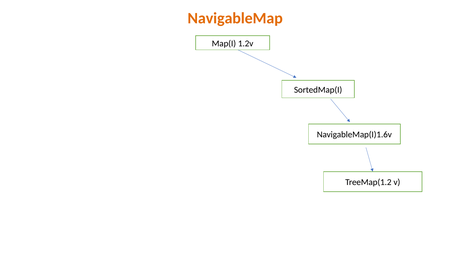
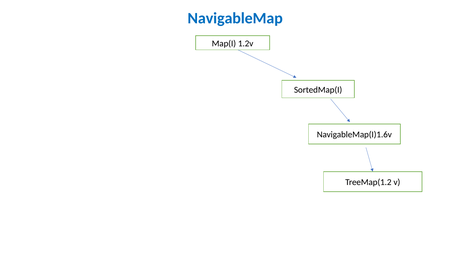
NavigableMap colour: orange -> blue
